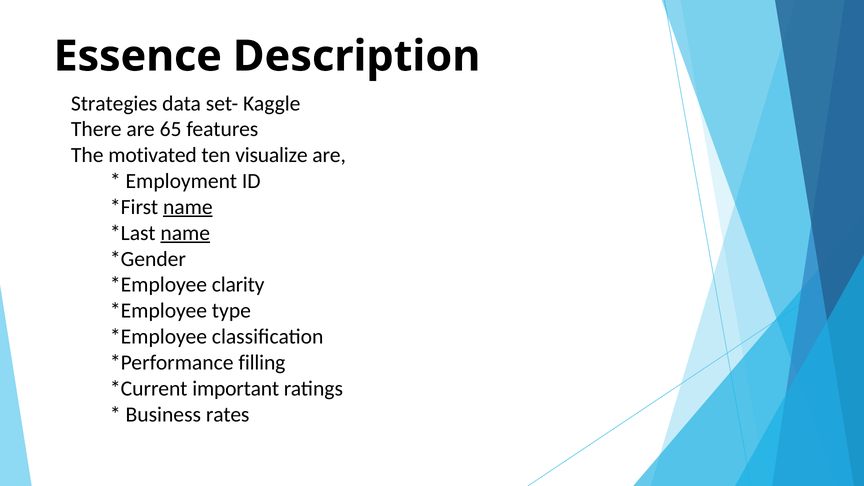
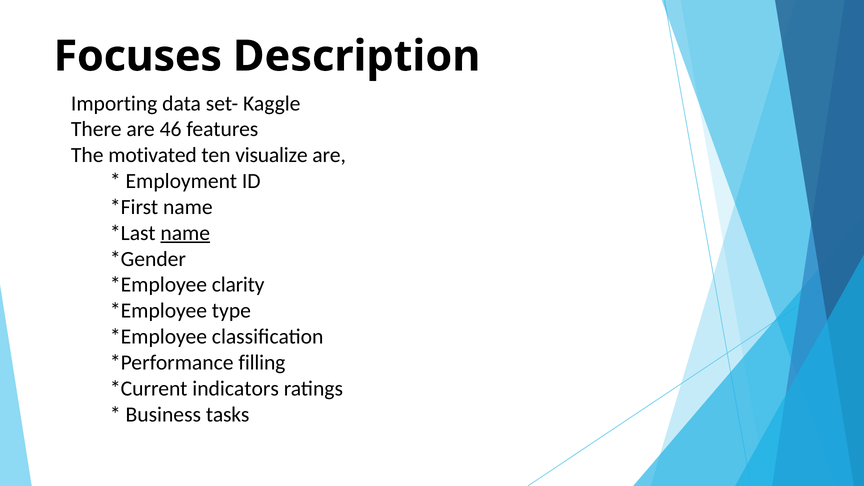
Essence: Essence -> Focuses
Strategies: Strategies -> Importing
65: 65 -> 46
name at (188, 207) underline: present -> none
important: important -> indicators
rates: rates -> tasks
